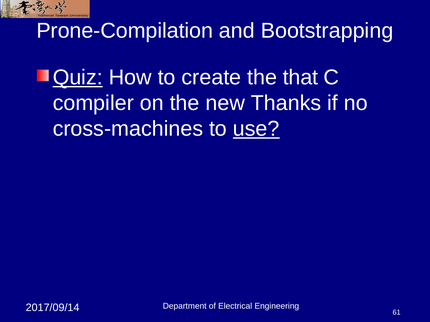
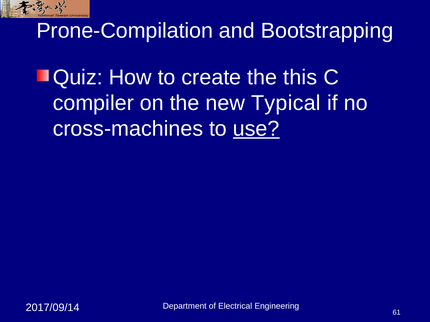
Quiz underline: present -> none
that: that -> this
Thanks: Thanks -> Typical
